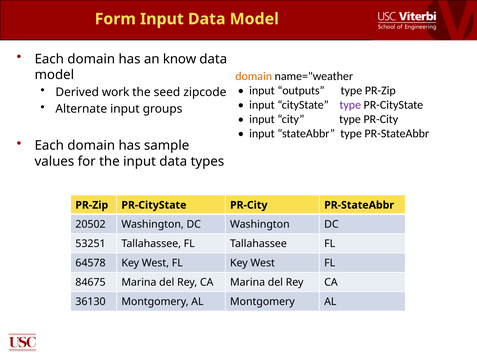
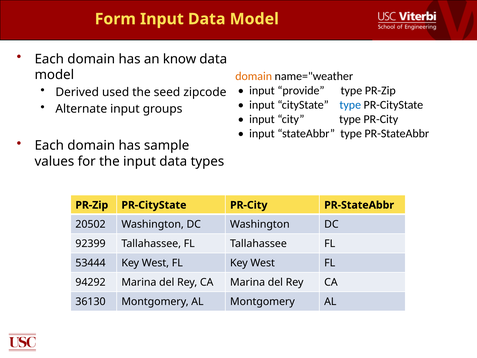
outputs: outputs -> provide
work: work -> used
type at (350, 105) colour: purple -> blue
53251: 53251 -> 92399
64578: 64578 -> 53444
84675: 84675 -> 94292
